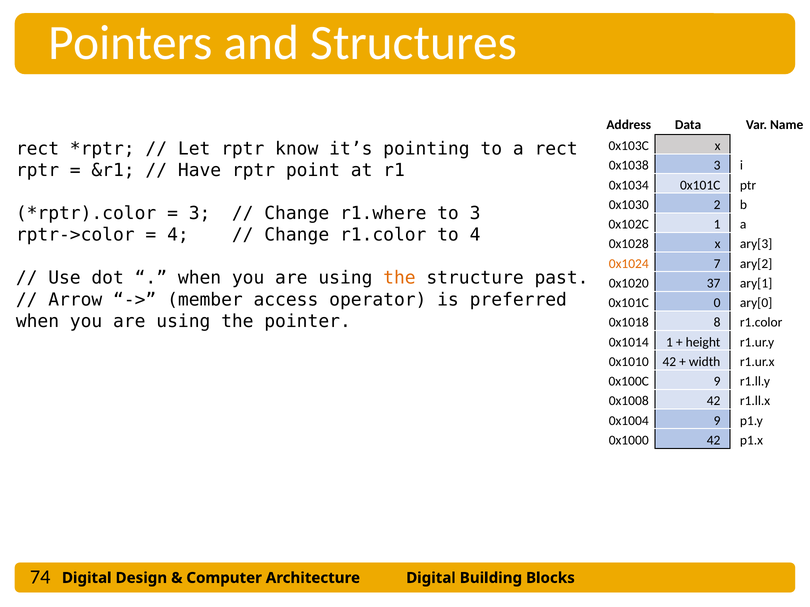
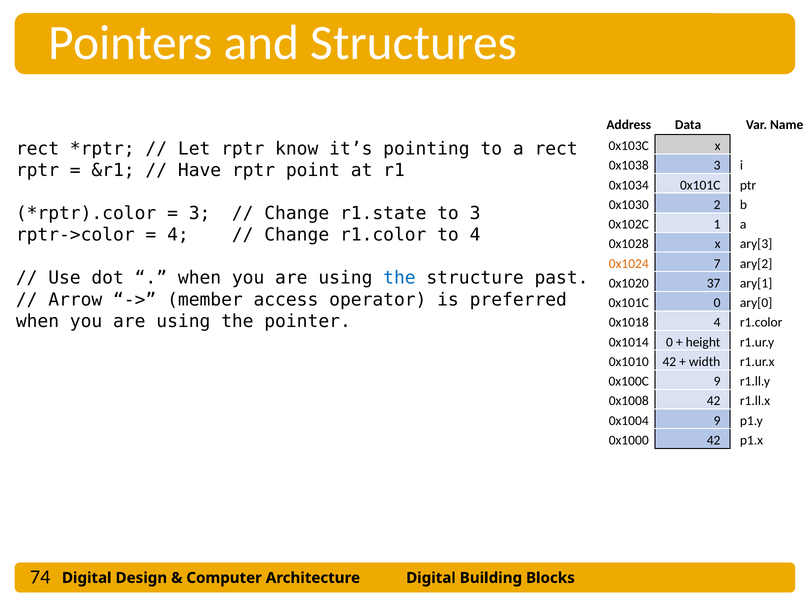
r1.where: r1.where -> r1.state
the at (399, 278) colour: orange -> blue
0x1018 8: 8 -> 4
0x1014 1: 1 -> 0
